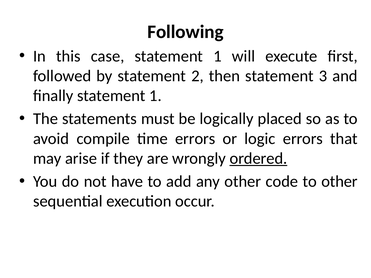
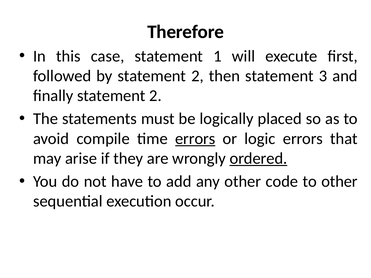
Following: Following -> Therefore
finally statement 1: 1 -> 2
errors at (195, 139) underline: none -> present
